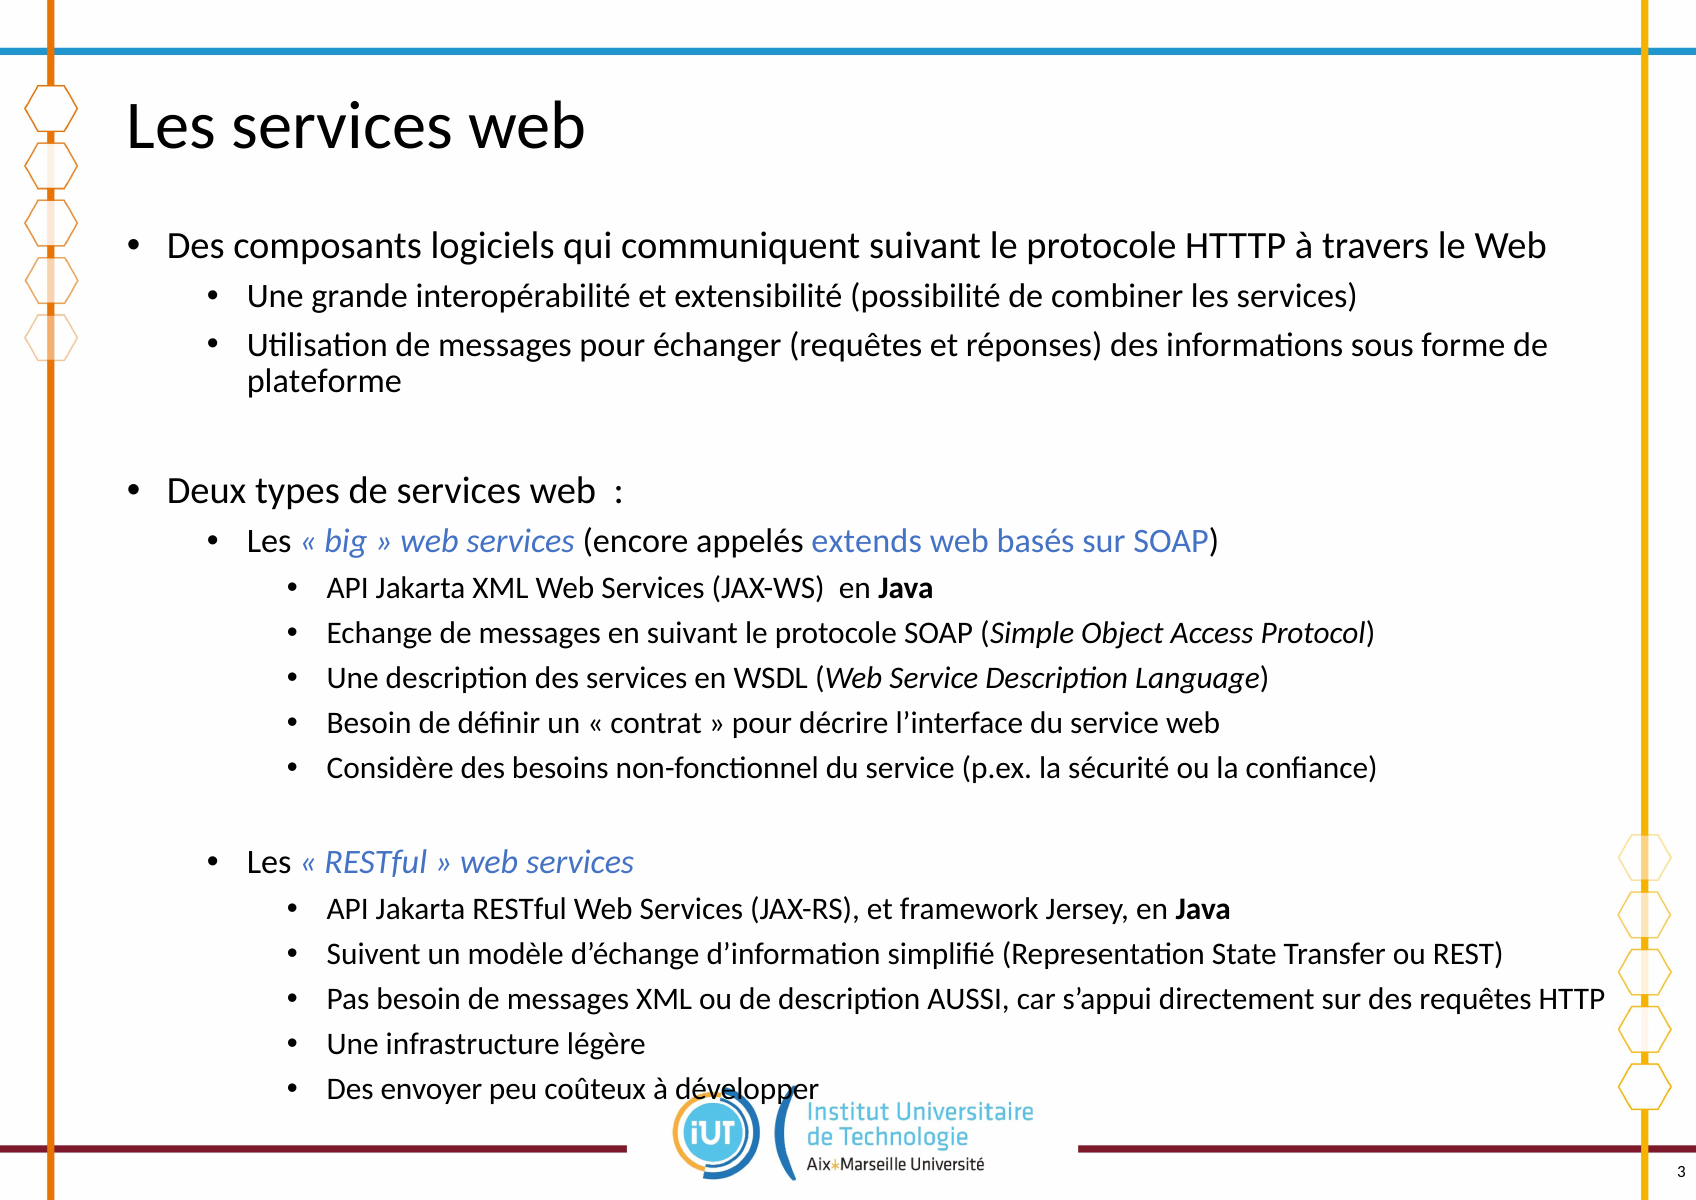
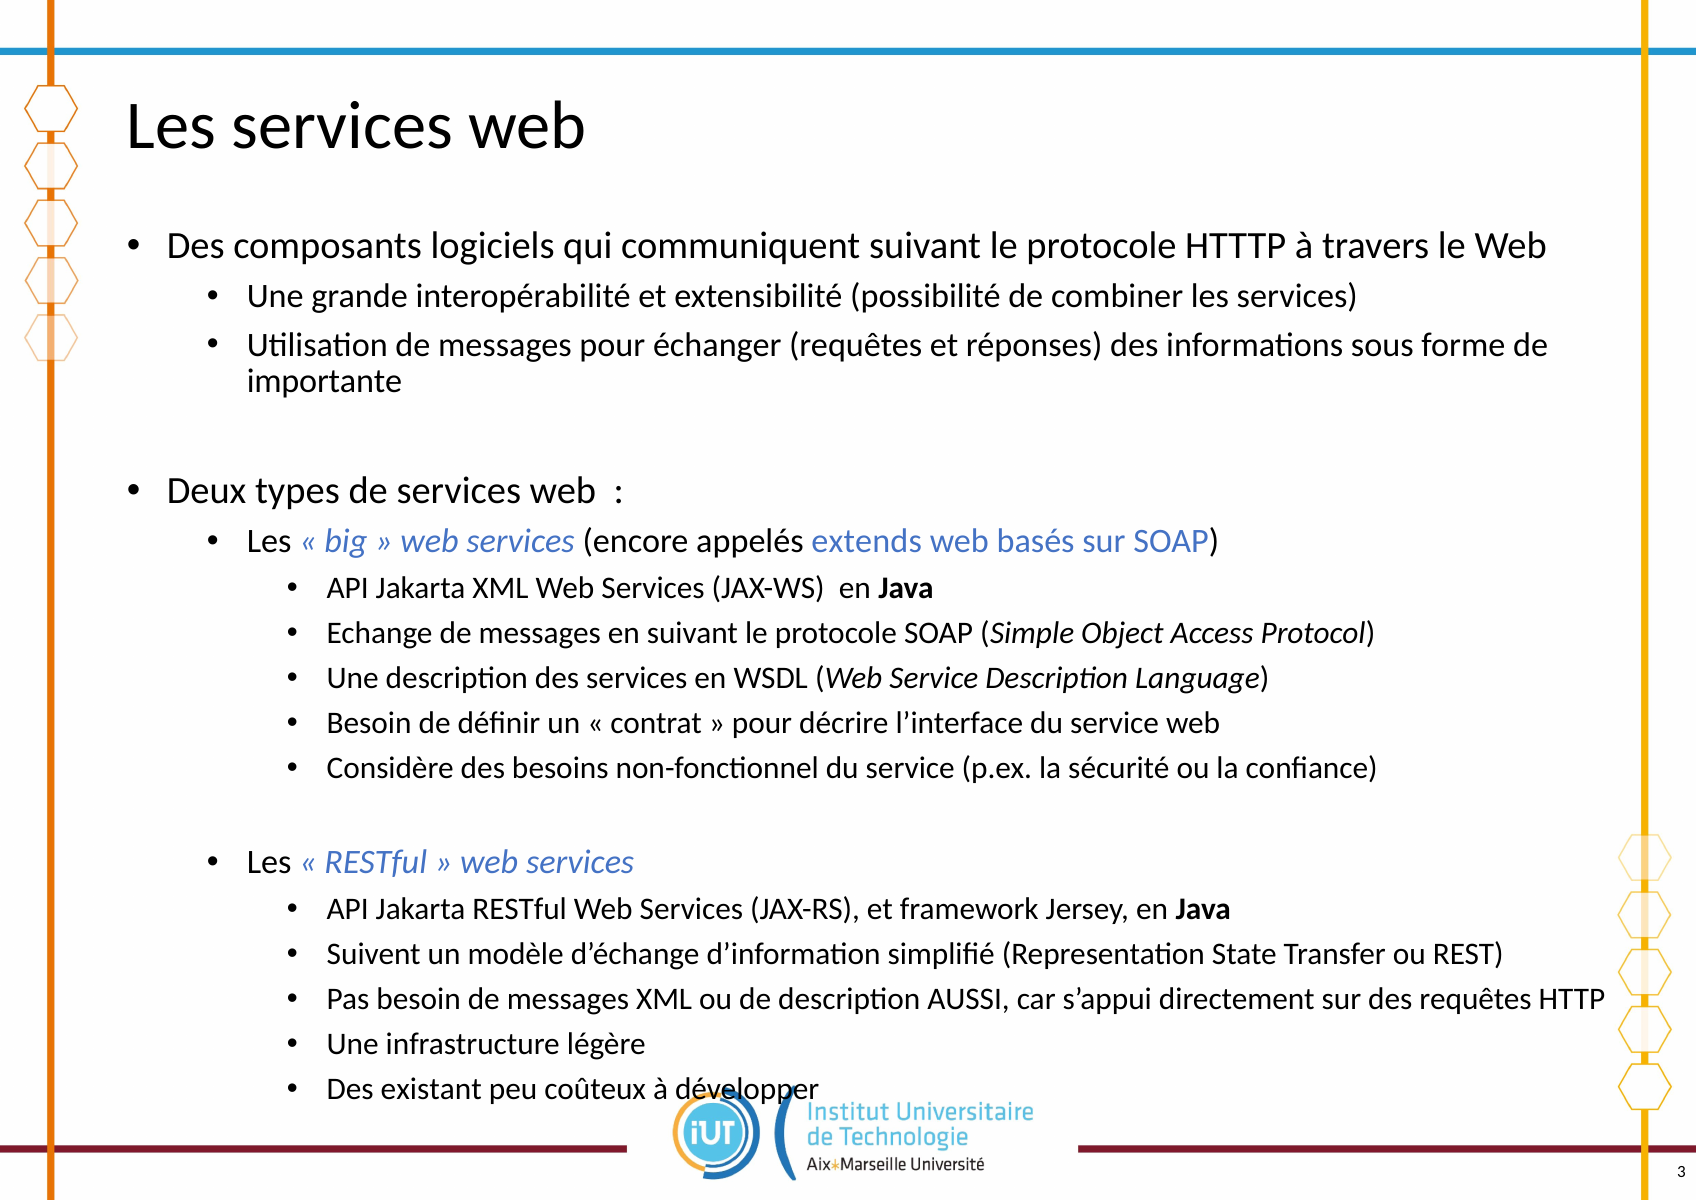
plateforme: plateforme -> importante
envoyer: envoyer -> existant
